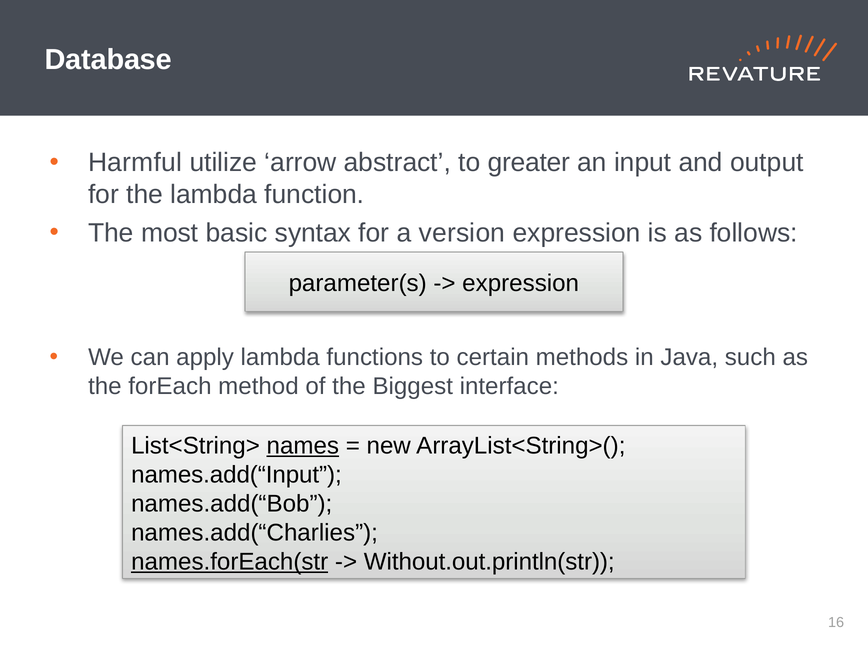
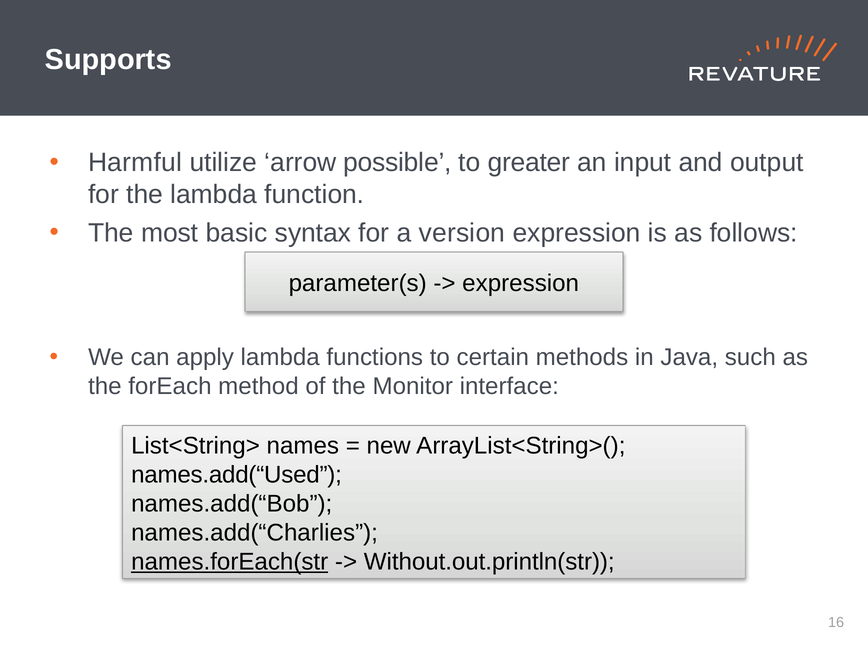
Database: Database -> Supports
abstract: abstract -> possible
Biggest: Biggest -> Monitor
names underline: present -> none
names.add(“Input: names.add(“Input -> names.add(“Used
